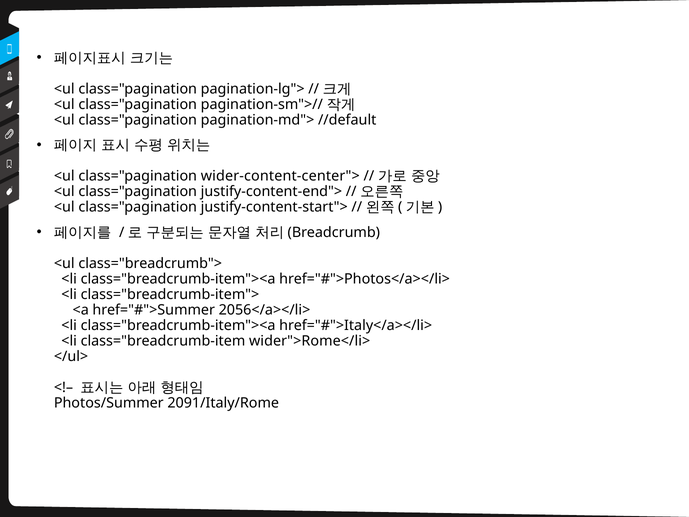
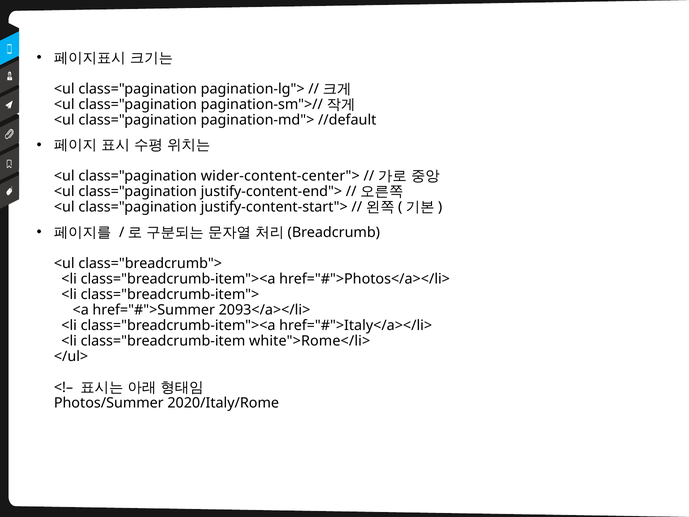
2056</a></li>: 2056</a></li> -> 2093</a></li>
wider">Rome</li>: wider">Rome</li> -> white">Rome</li>
2091/Italy/Rome: 2091/Italy/Rome -> 2020/Italy/Rome
